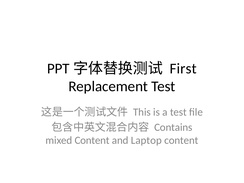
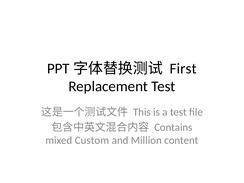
mixed Content: Content -> Custom
Laptop: Laptop -> Million
